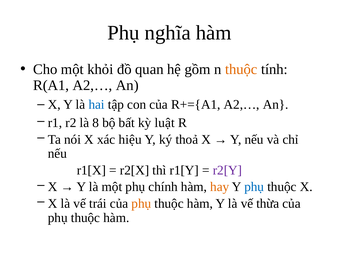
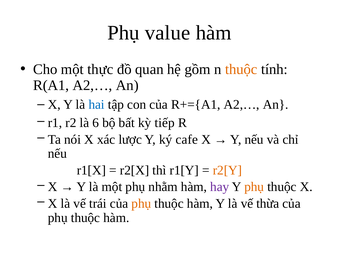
nghĩa: nghĩa -> value
khỏi: khỏi -> thực
8: 8 -> 6
luật: luật -> tiếp
hiệu: hiệu -> lược
thoả: thoả -> cafe
r2[Y colour: purple -> orange
chính: chính -> nhằm
hay colour: orange -> purple
phụ at (254, 187) colour: blue -> orange
